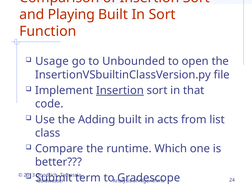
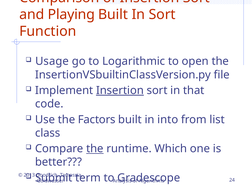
Unbounded: Unbounded -> Logarithmic
Adding: Adding -> Factors
acts: acts -> into
the at (95, 149) underline: none -> present
